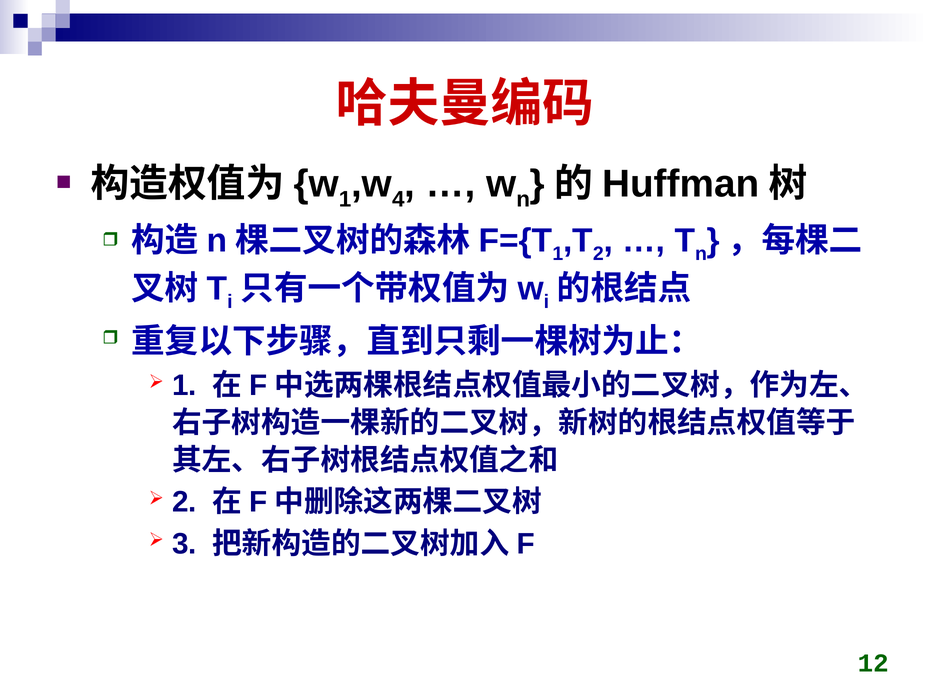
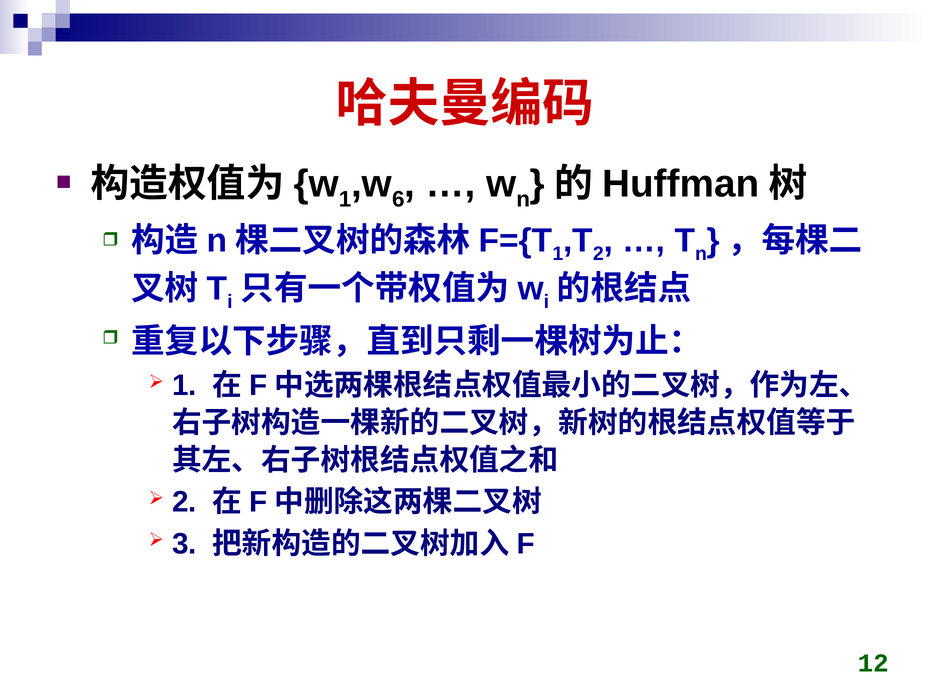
4: 4 -> 6
